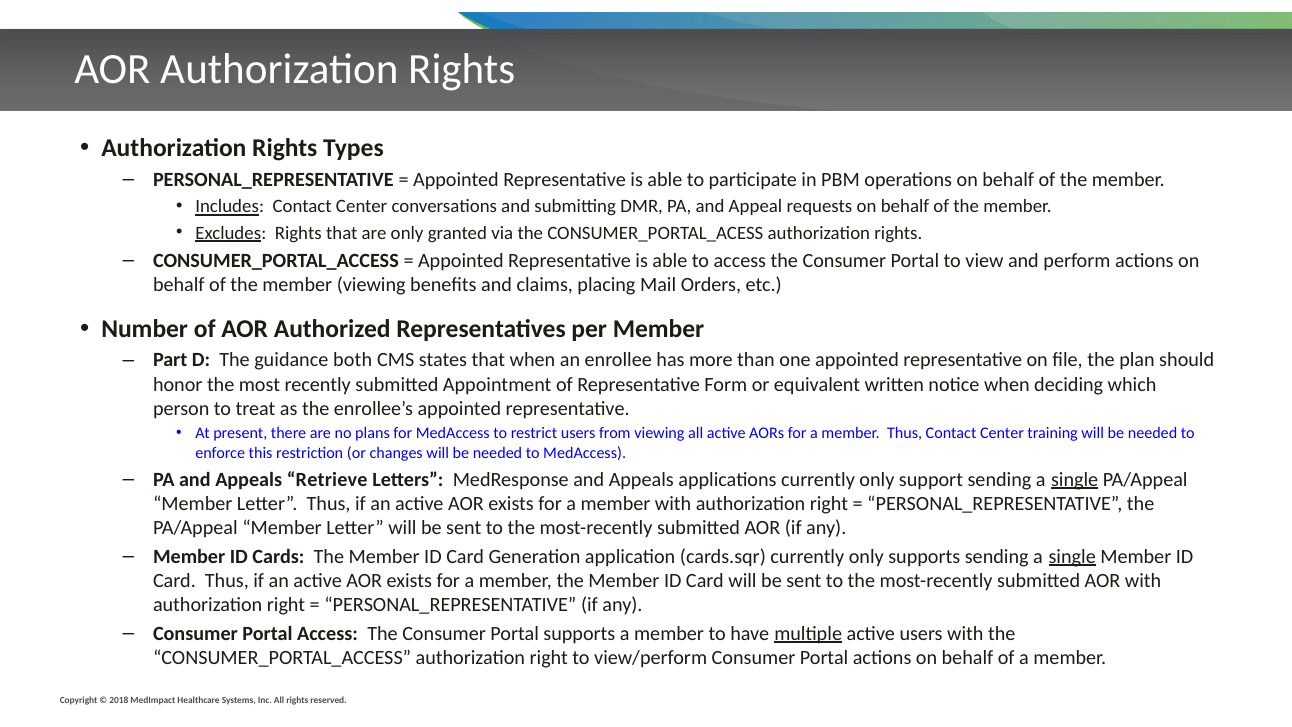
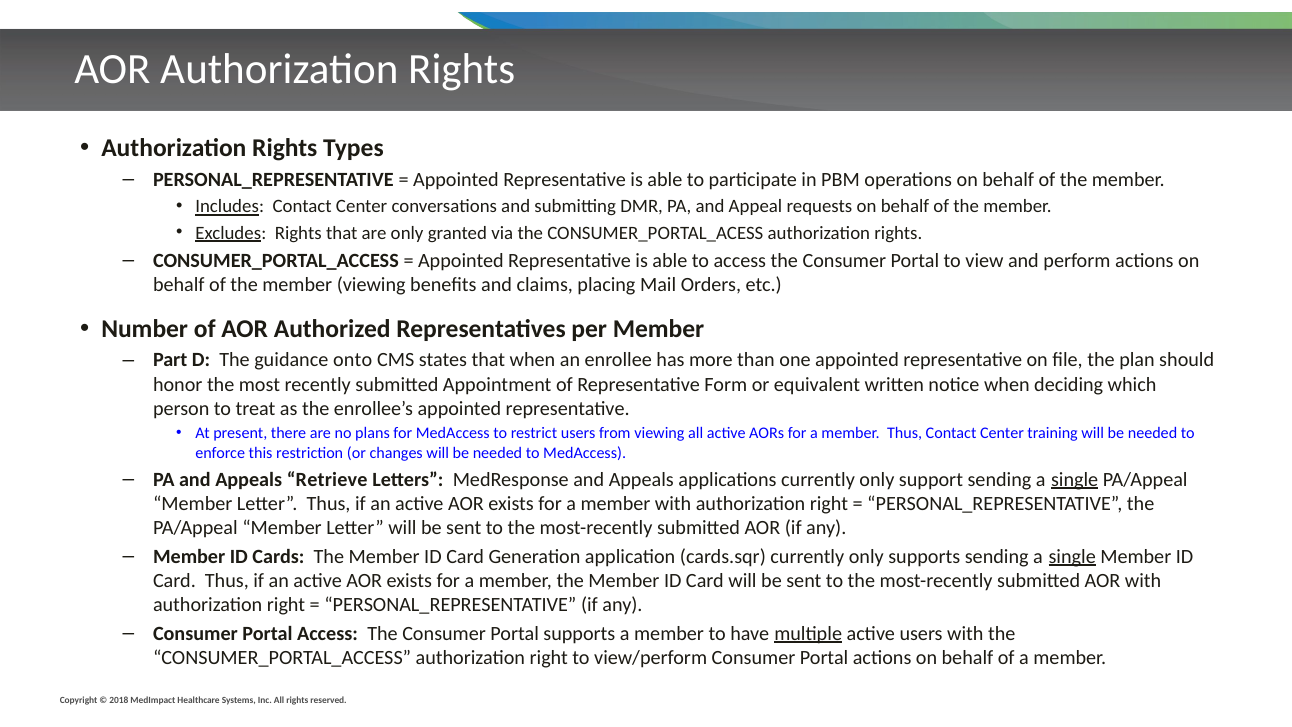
both: both -> onto
